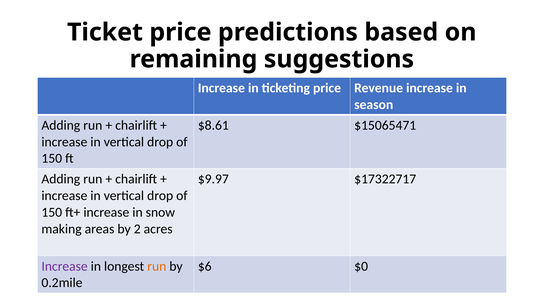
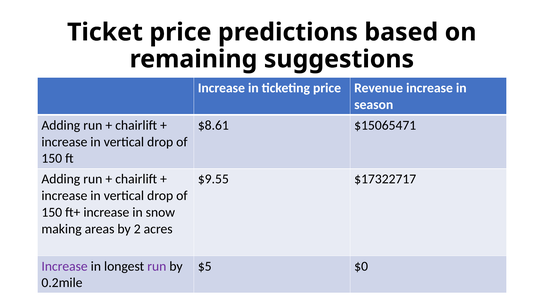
$9.97: $9.97 -> $9.55
run at (157, 266) colour: orange -> purple
$6: $6 -> $5
